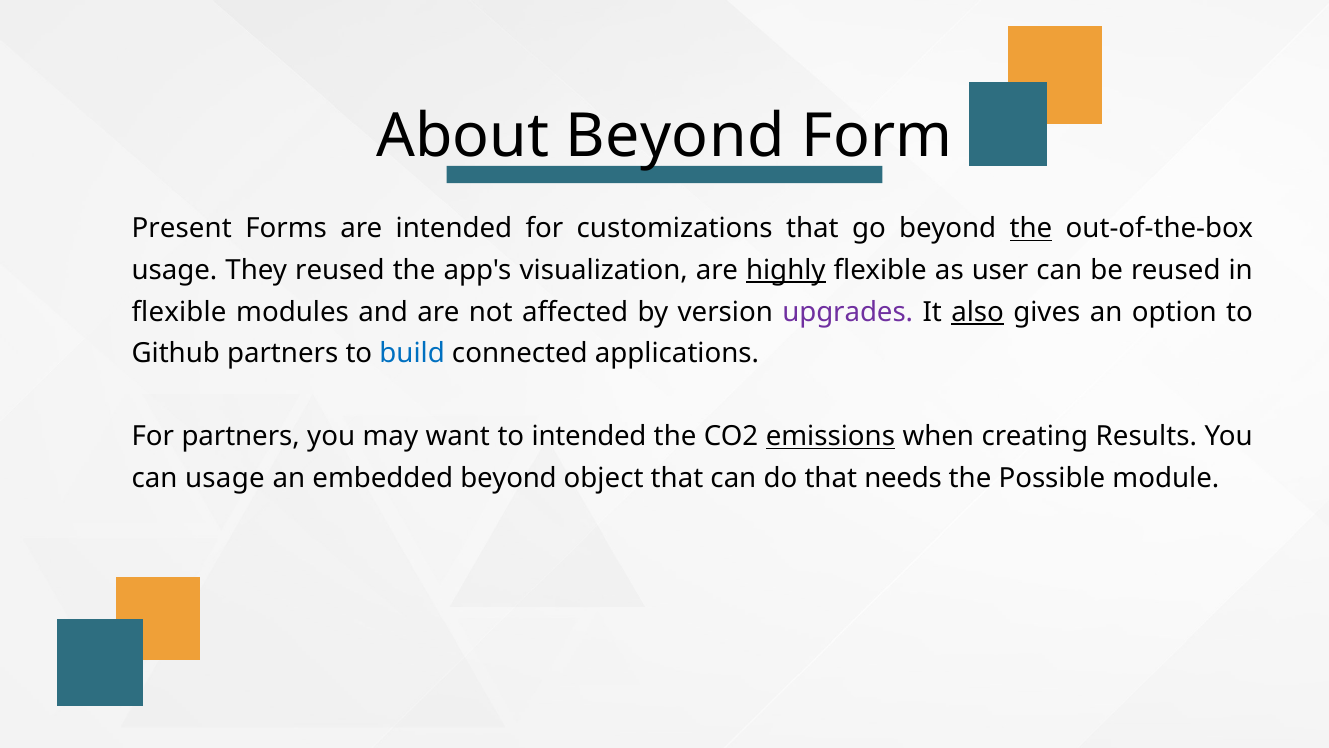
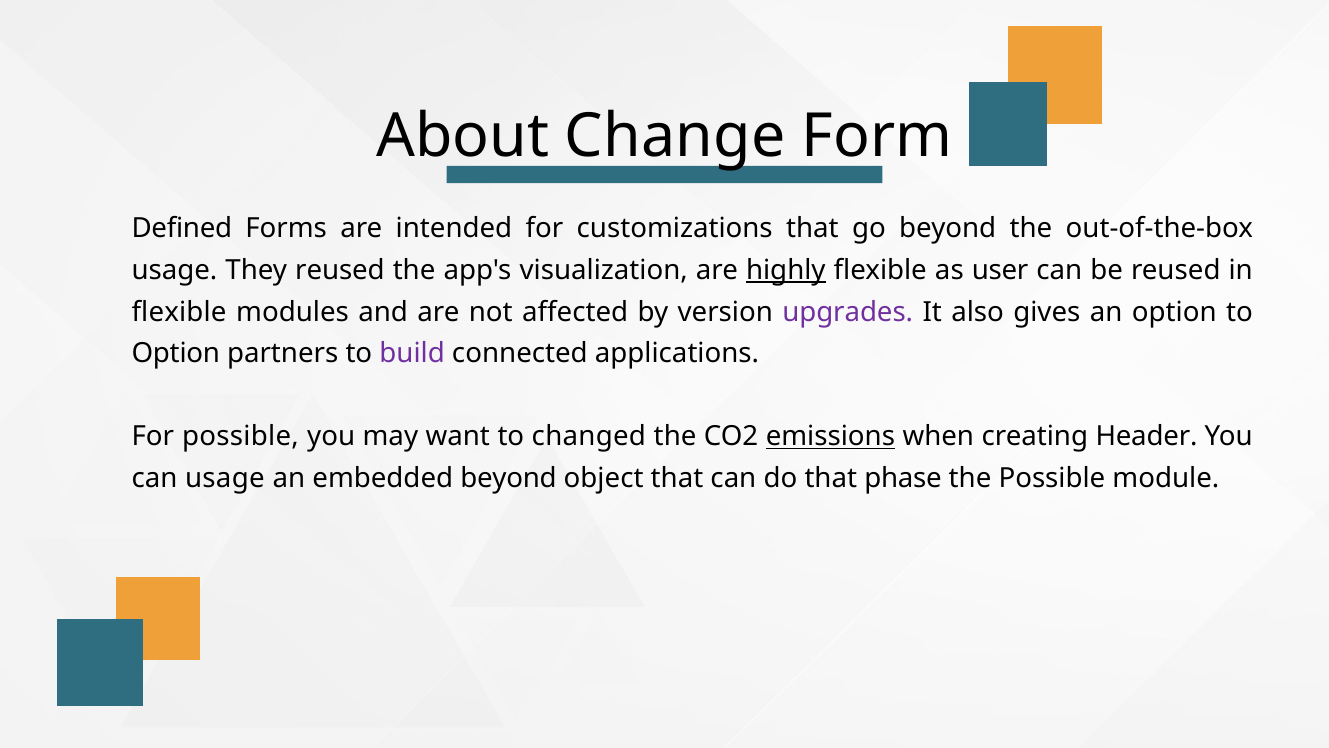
About Beyond: Beyond -> Change
Present: Present -> Defined
the at (1031, 229) underline: present -> none
also underline: present -> none
Github at (176, 353): Github -> Option
build colour: blue -> purple
For partners: partners -> possible
to intended: intended -> changed
Results: Results -> Header
needs: needs -> phase
